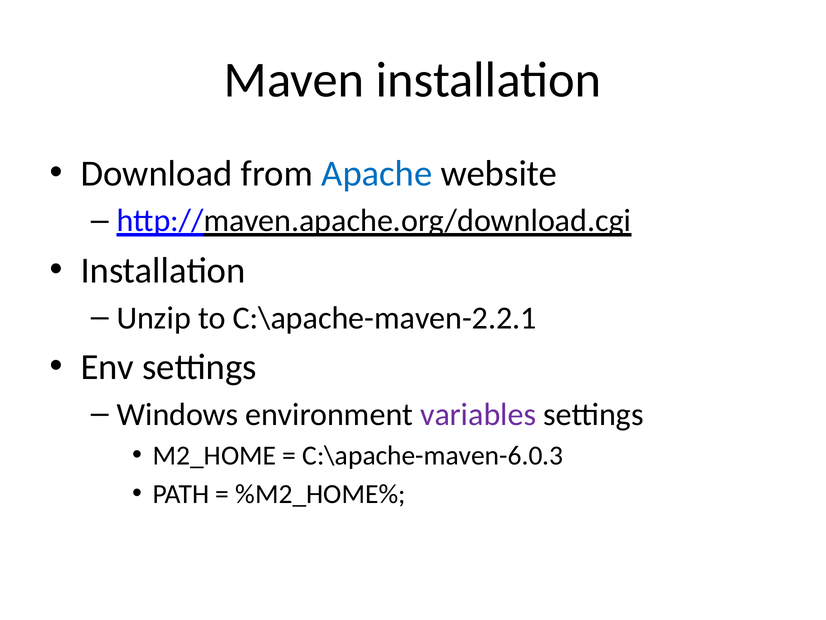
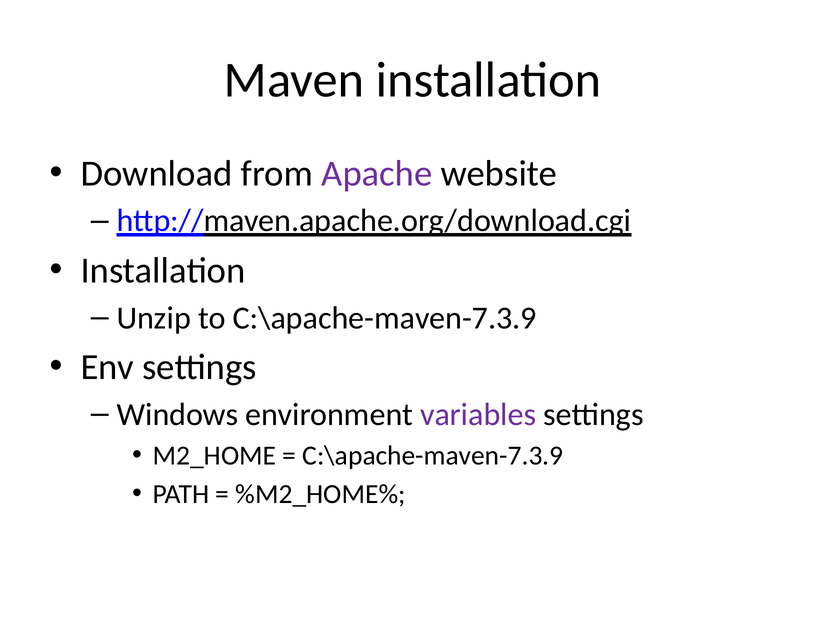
Apache colour: blue -> purple
to C:\apache-maven-2.2.1: C:\apache-maven-2.2.1 -> C:\apache-maven-7.3.9
C:\apache-maven-6.0.3 at (433, 455): C:\apache-maven-6.0.3 -> C:\apache-maven-7.3.9
